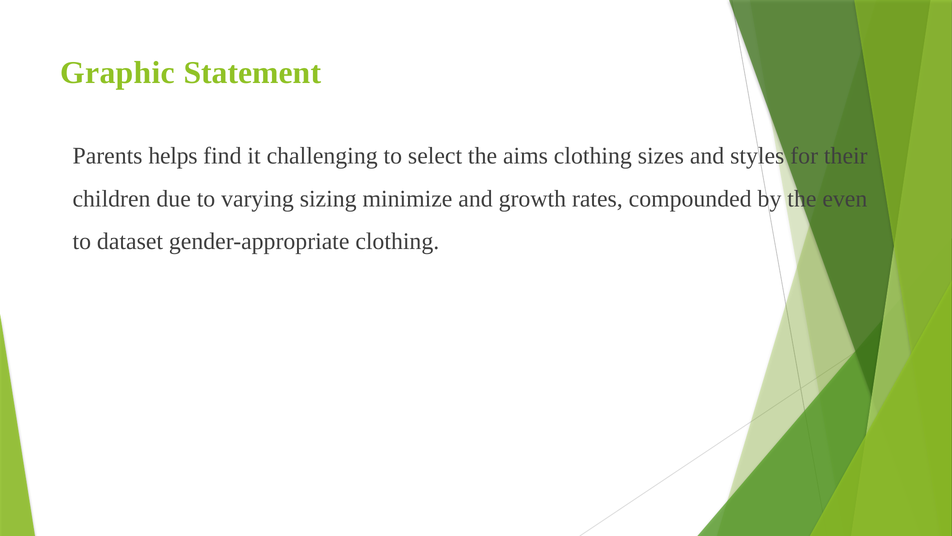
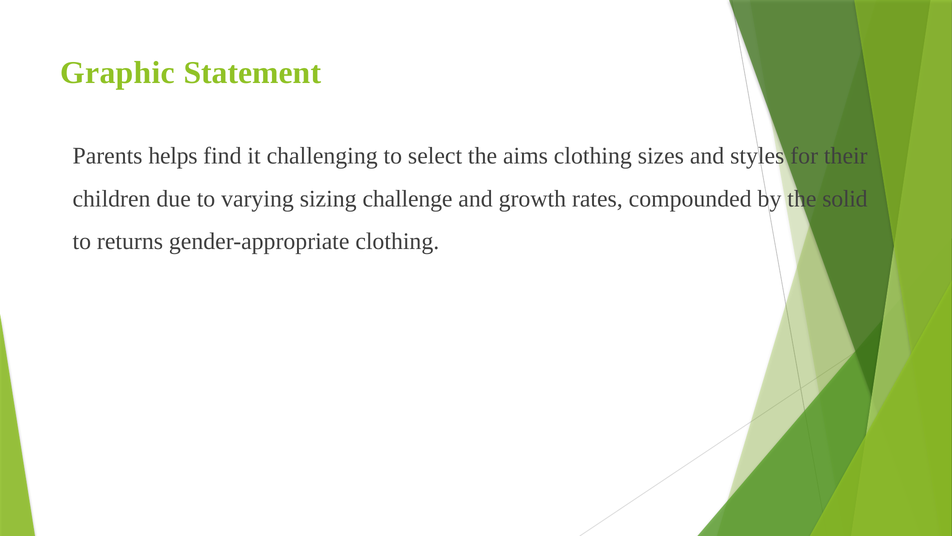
minimize: minimize -> challenge
even: even -> solid
dataset: dataset -> returns
